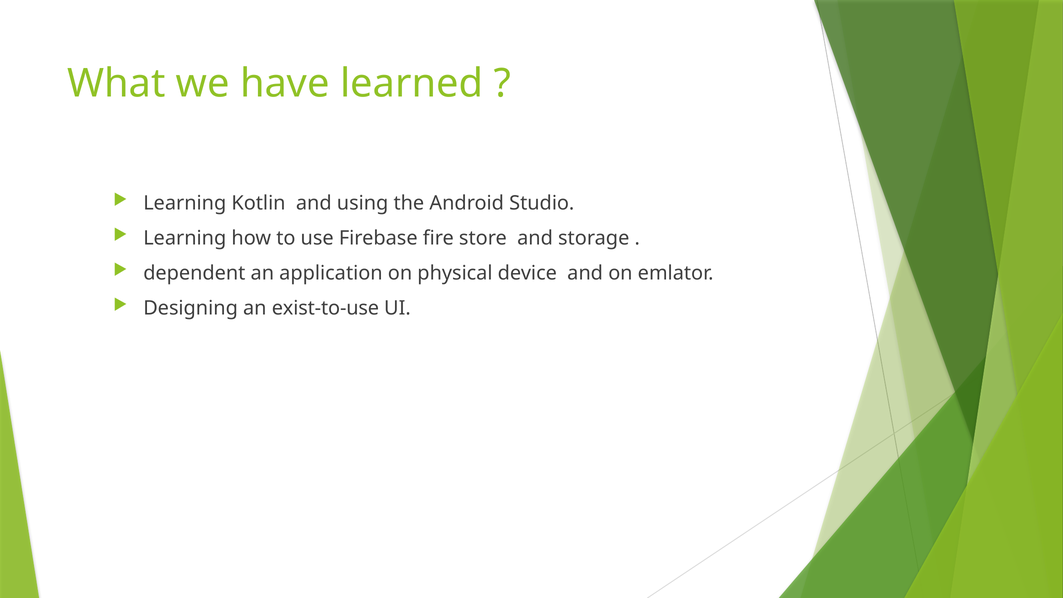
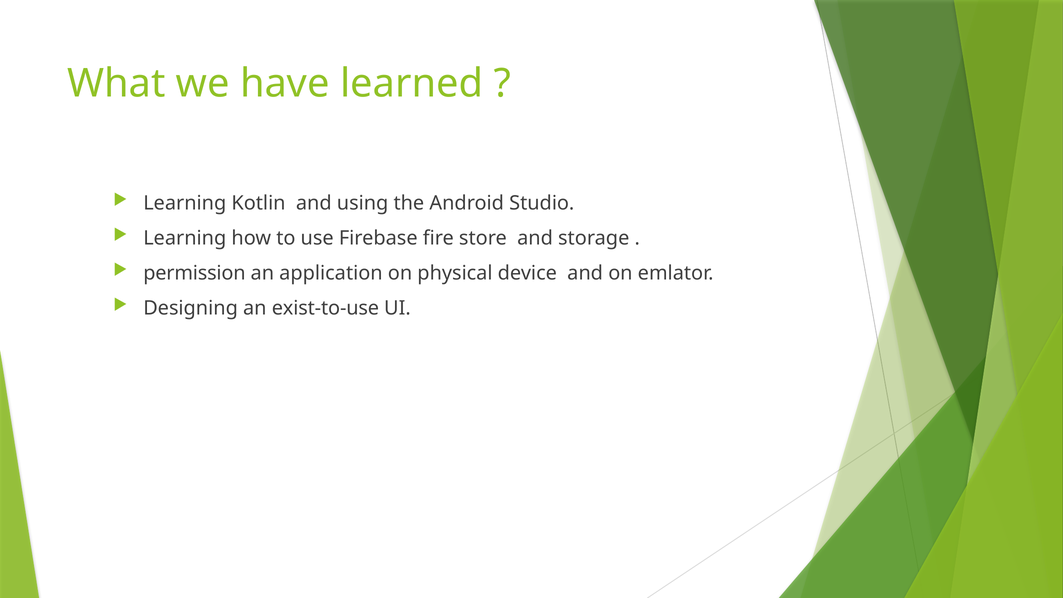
dependent: dependent -> permission
